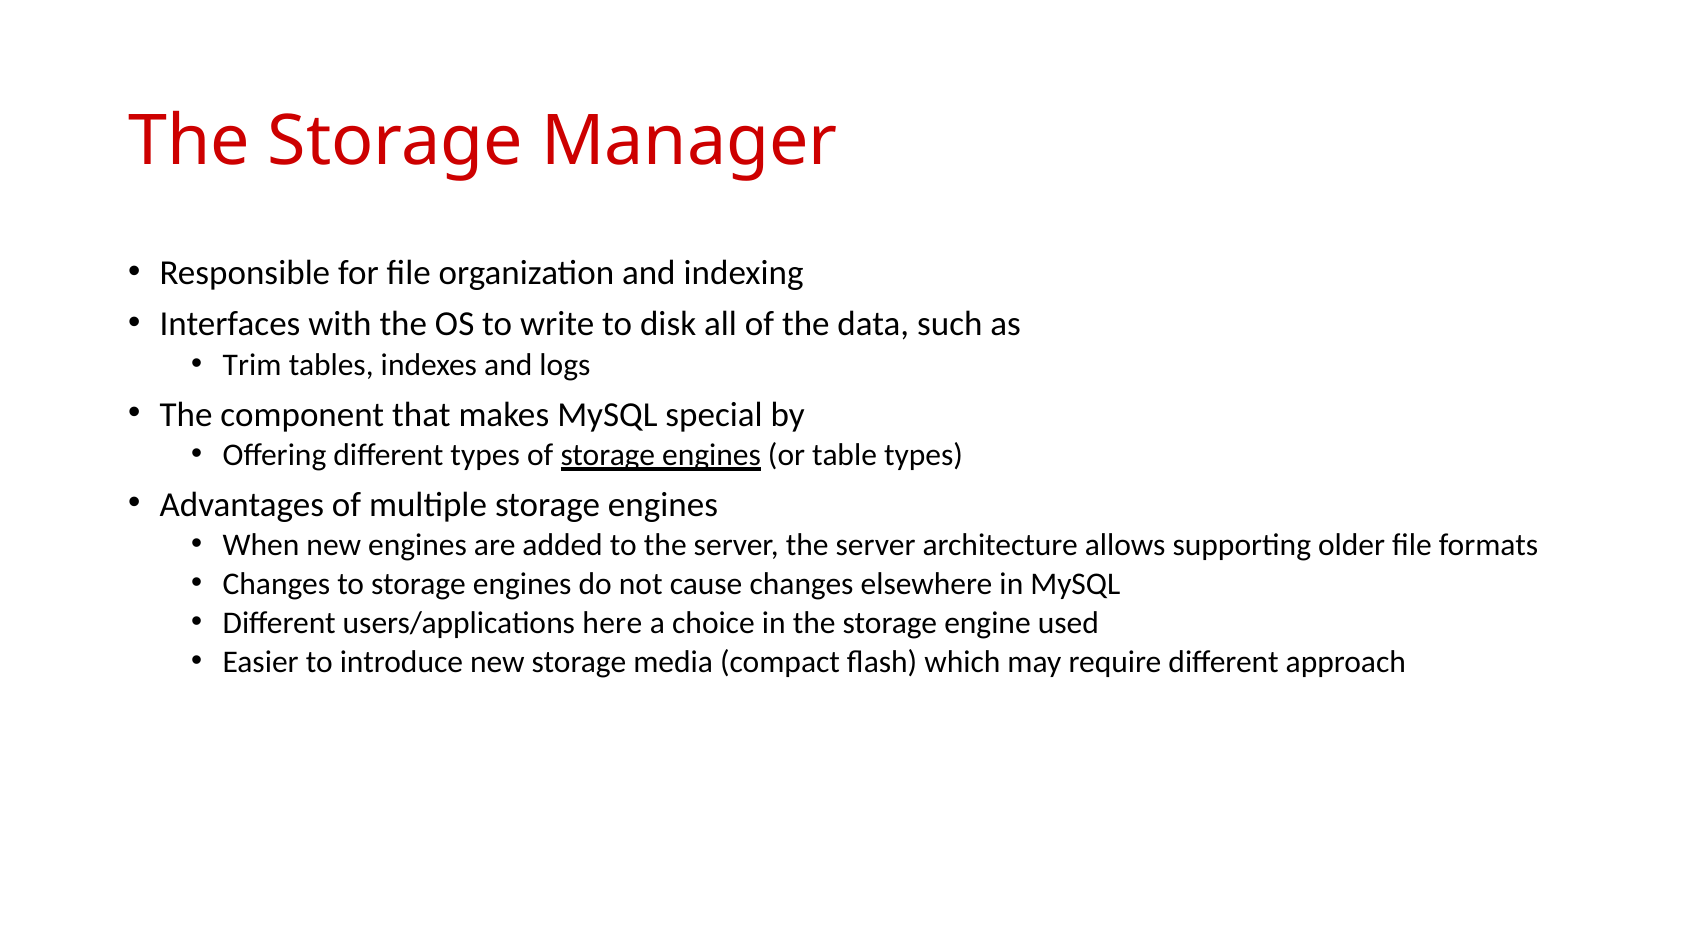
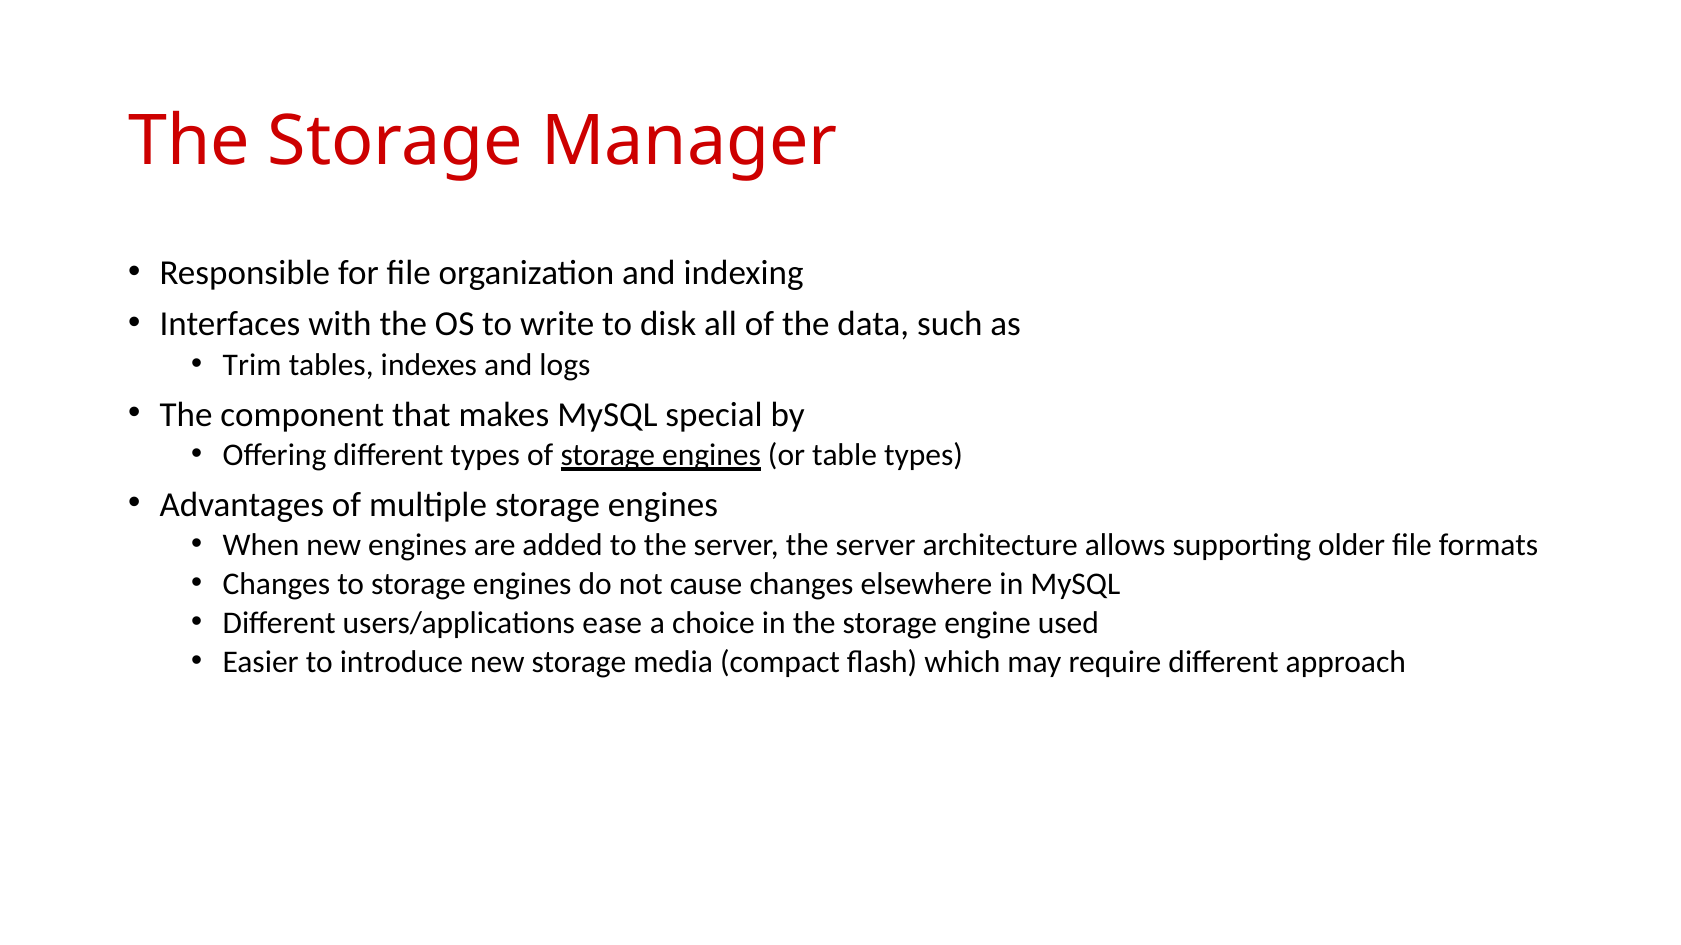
here: here -> ease
